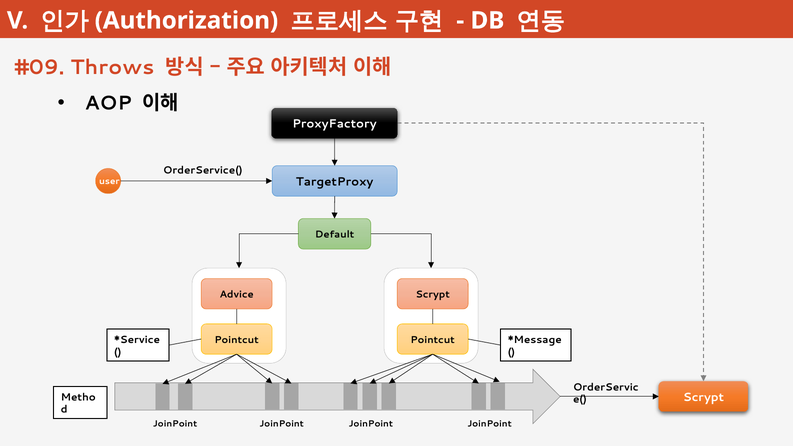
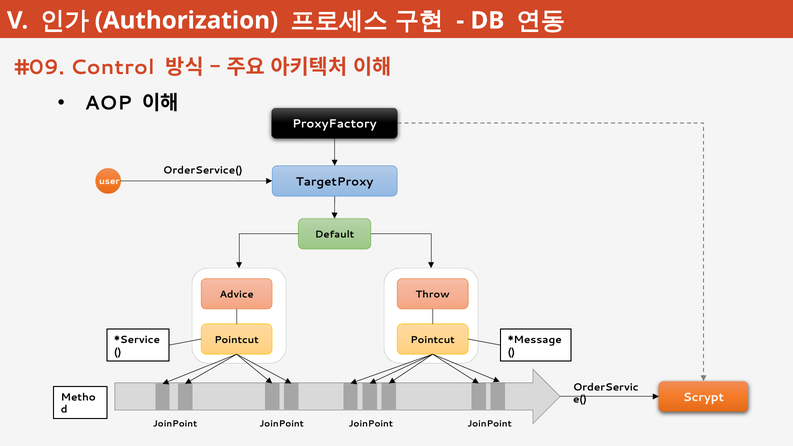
Throws: Throws -> Control
Scrypt at (433, 294): Scrypt -> Throw
